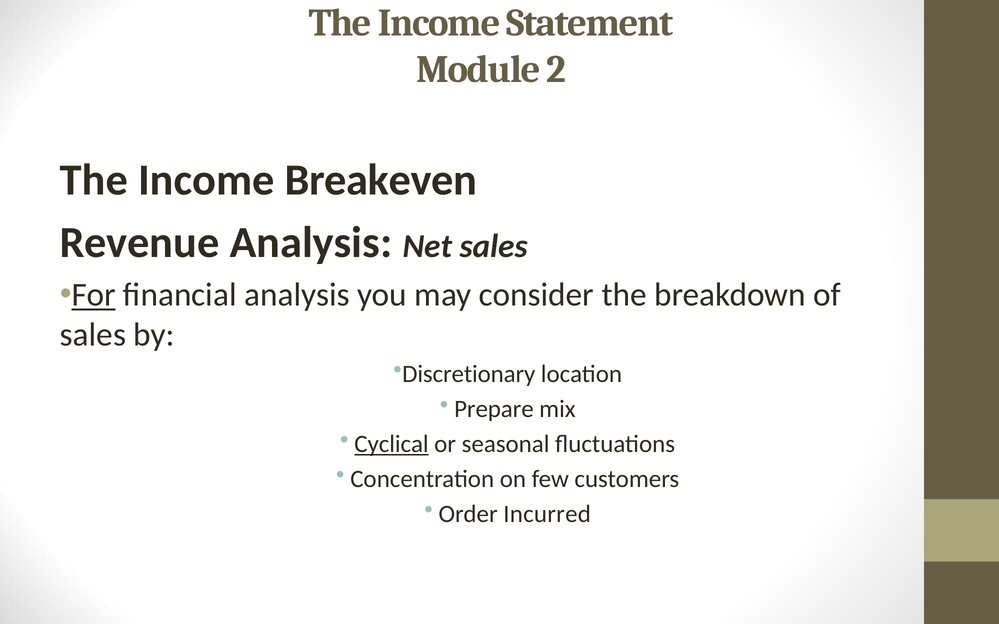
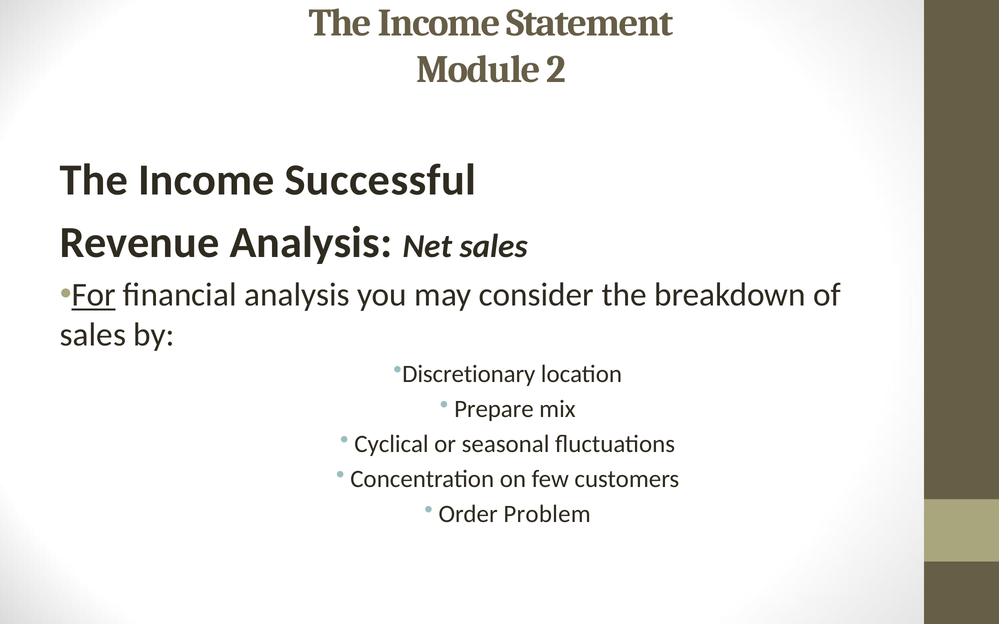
Breakeven: Breakeven -> Successful
Cyclical underline: present -> none
Incurred: Incurred -> Problem
